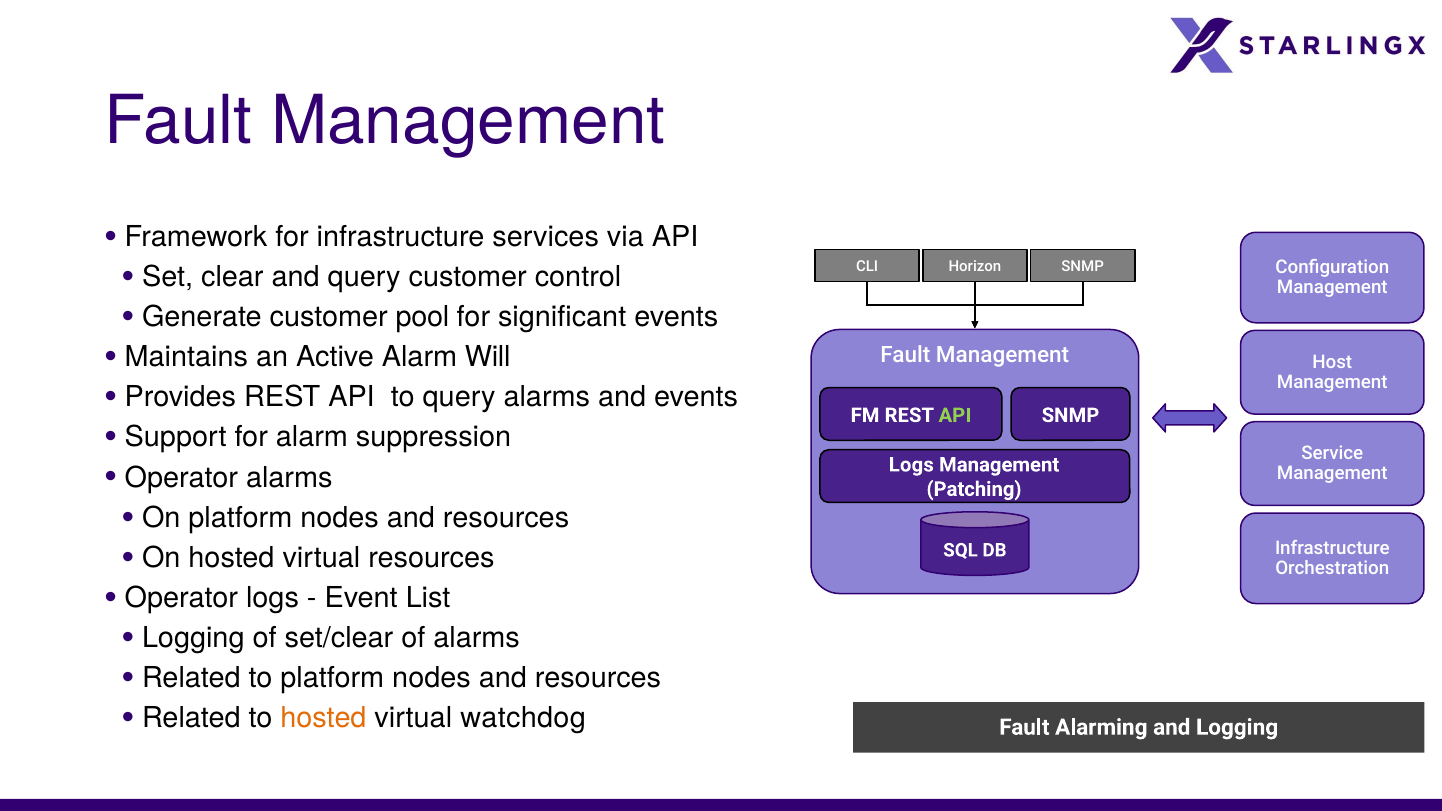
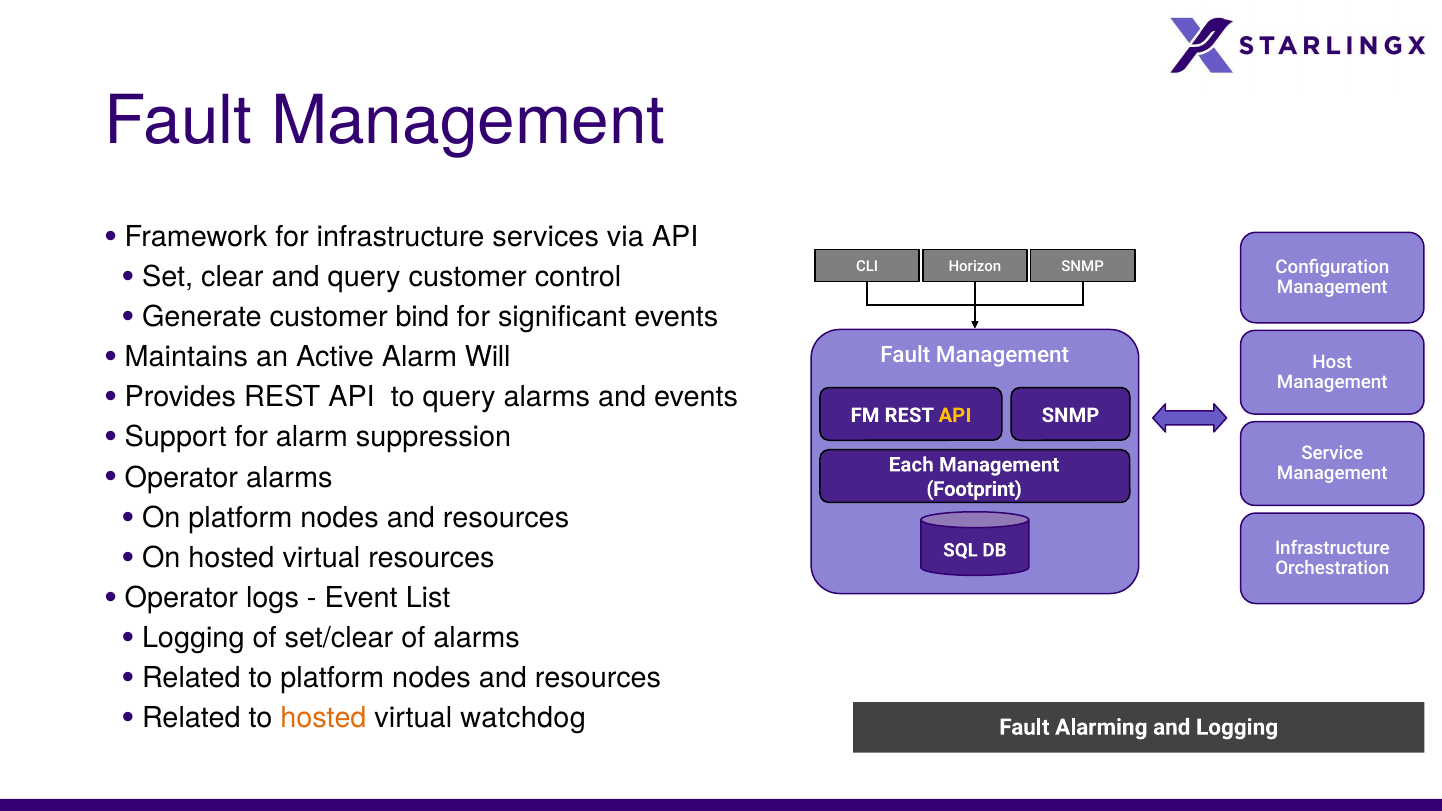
pool: pool -> bind
API at (955, 415) colour: light green -> yellow
Logs at (911, 465): Logs -> Each
Patching: Patching -> Footprint
